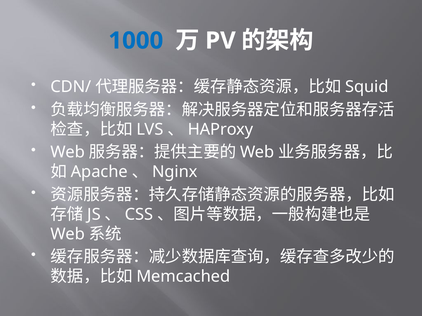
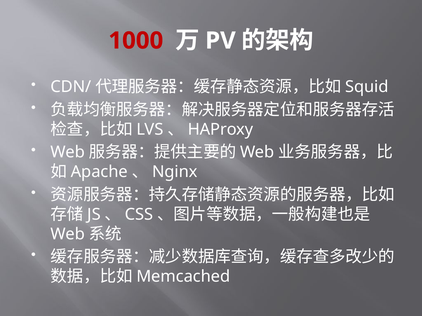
1000 colour: blue -> red
